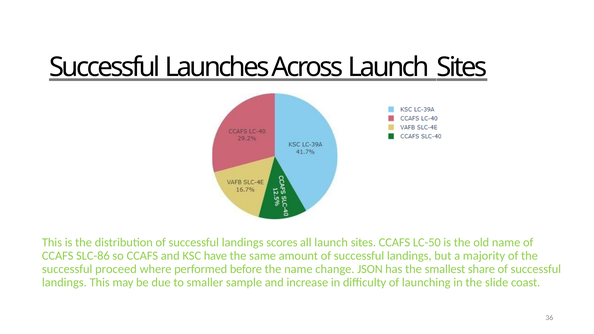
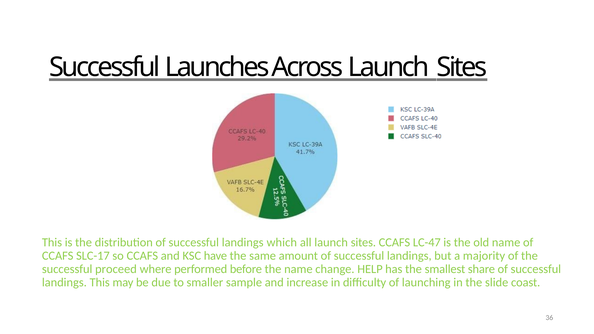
scores: scores -> which
LC-50: LC-50 -> LC-47
SLC-86: SLC-86 -> SLC-17
JSON: JSON -> HELP
